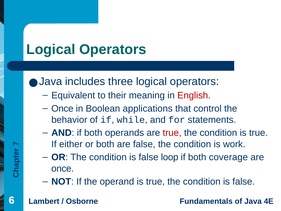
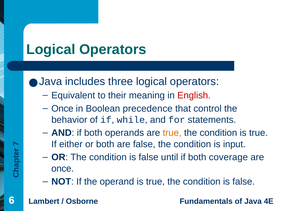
applications: applications -> precedence
true at (172, 133) colour: red -> orange
work: work -> input
loop: loop -> until
